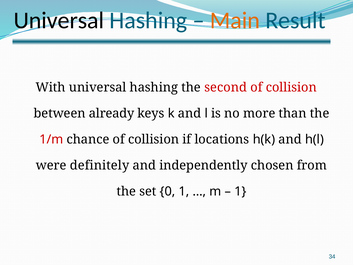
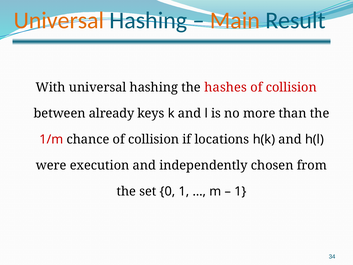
Universal at (59, 21) colour: black -> orange
second: second -> hashes
definitely: definitely -> execution
